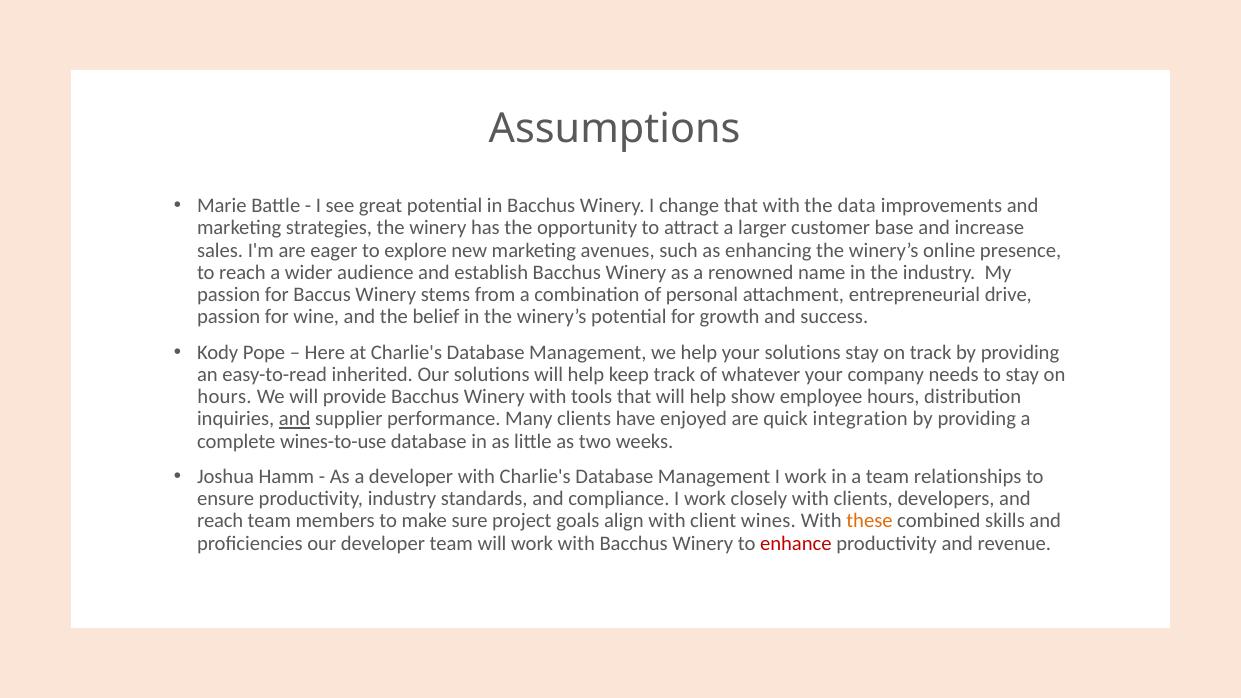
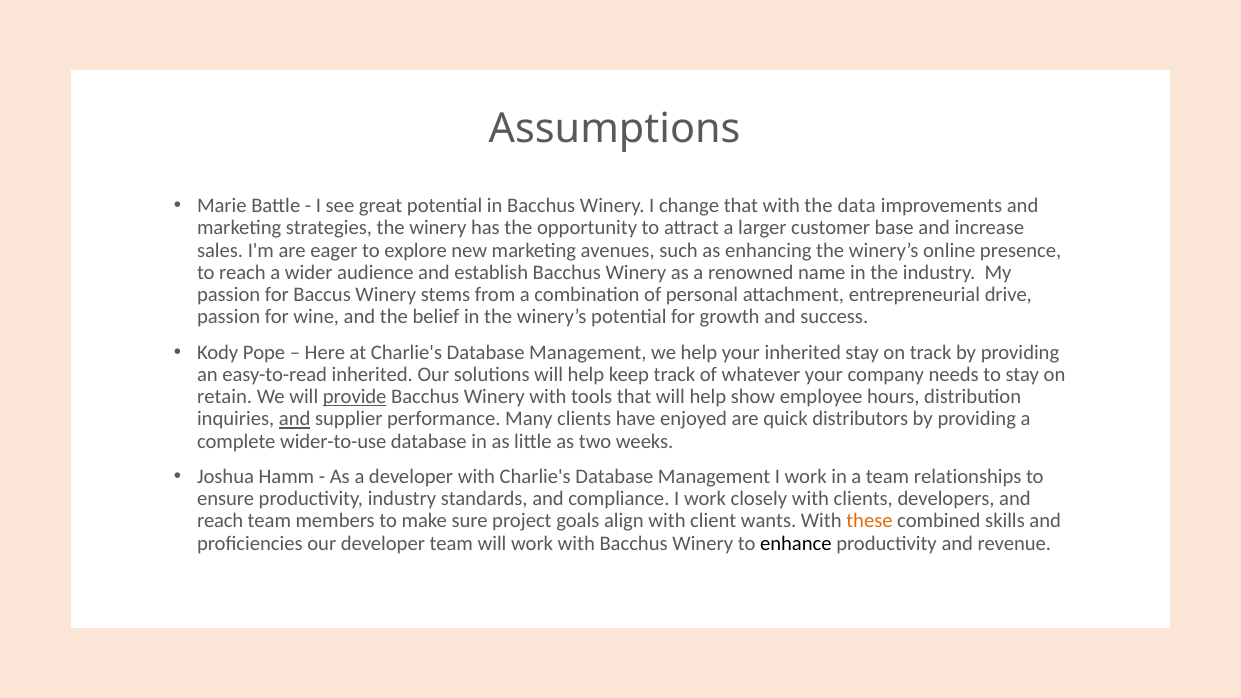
your solutions: solutions -> inherited
hours at (225, 397): hours -> retain
provide underline: none -> present
integration: integration -> distributors
wines-to-use: wines-to-use -> wider-to-use
wines: wines -> wants
enhance colour: red -> black
